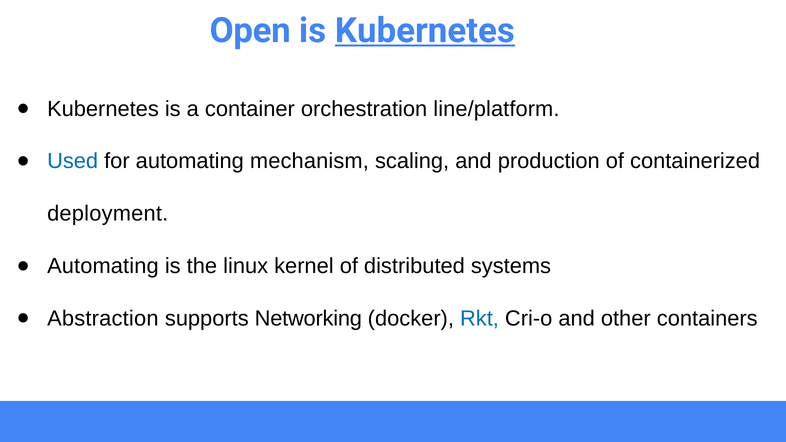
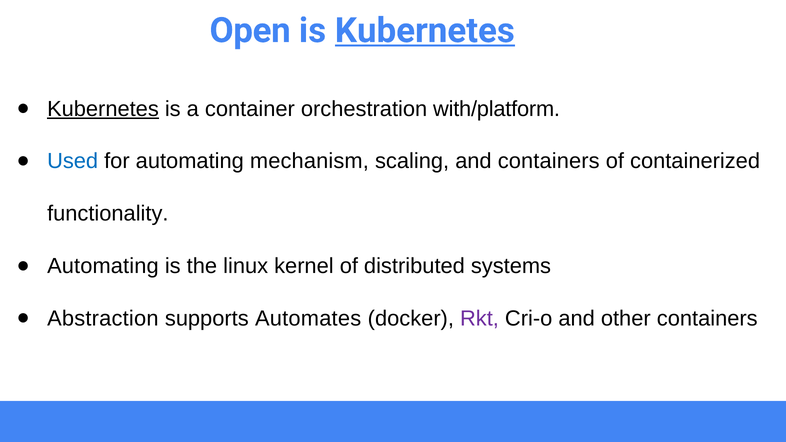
Kubernetes at (103, 109) underline: none -> present
line/platform: line/platform -> with/platform
and production: production -> containers
deployment: deployment -> functionality
Networking: Networking -> Automates
Rkt colour: blue -> purple
